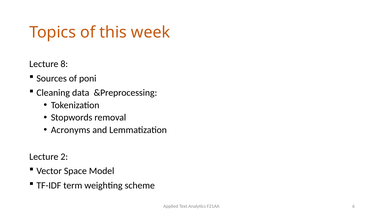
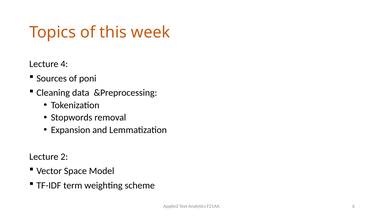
8: 8 -> 4
Acronyms: Acronyms -> Expansion
